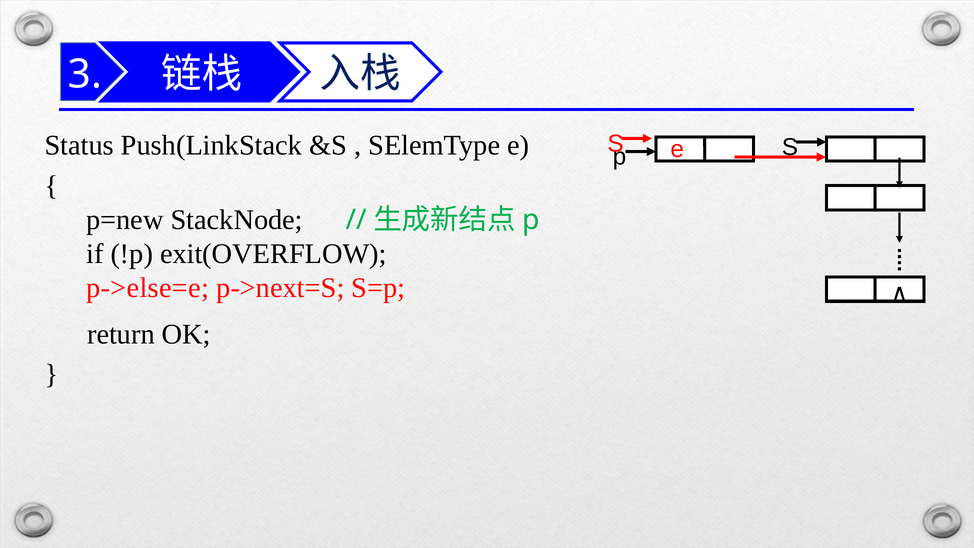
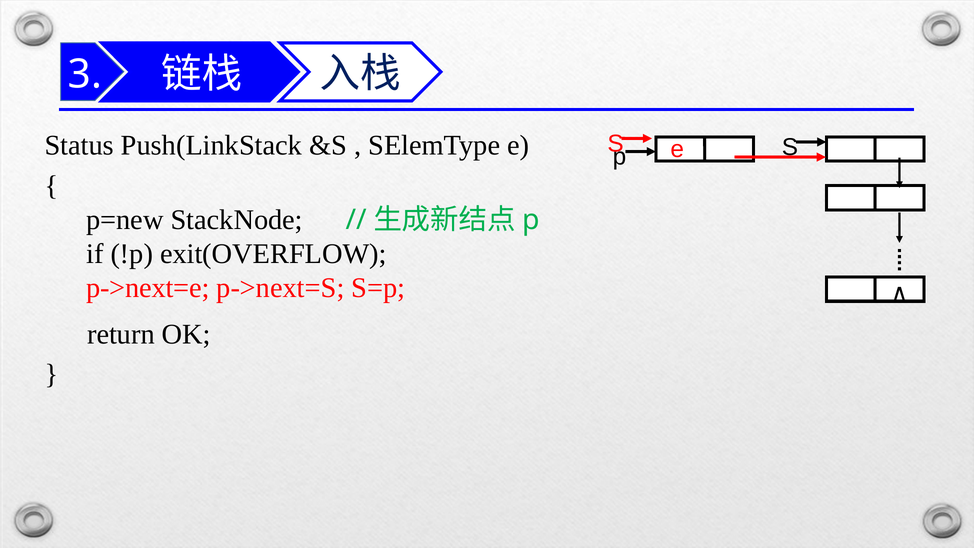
p->else=e: p->else=e -> p->next=e
